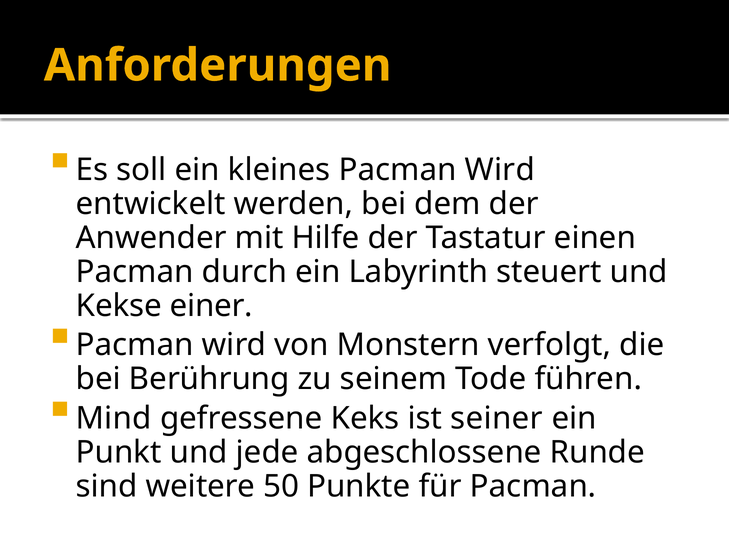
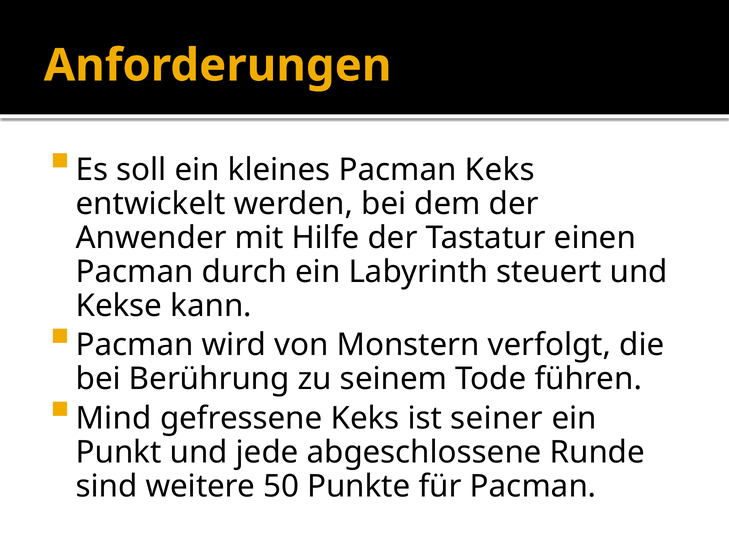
kleines Pacman Wird: Wird -> Keks
einer: einer -> kann
